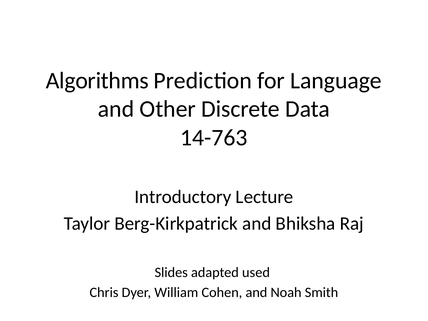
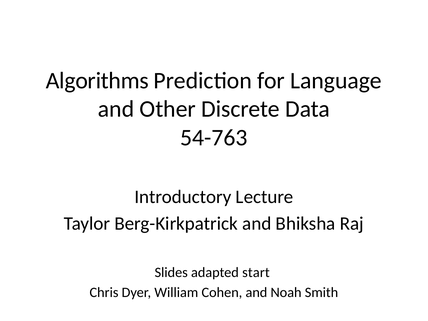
14-763: 14-763 -> 54-763
used: used -> start
